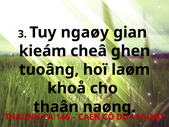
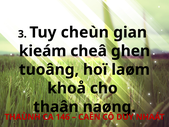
ngaøy: ngaøy -> cheùn
